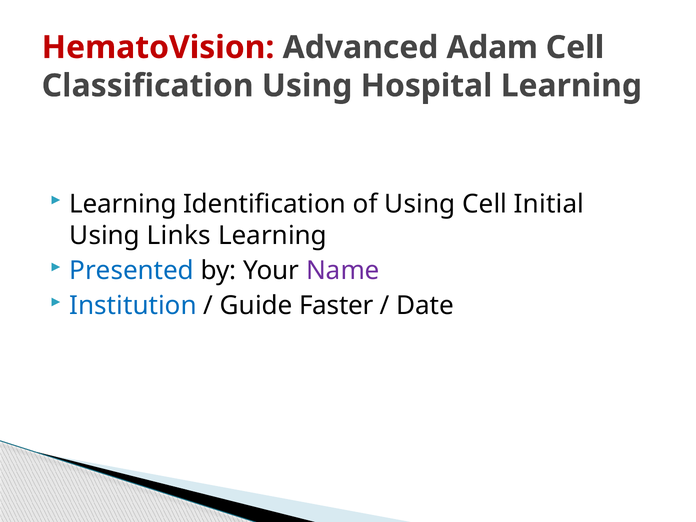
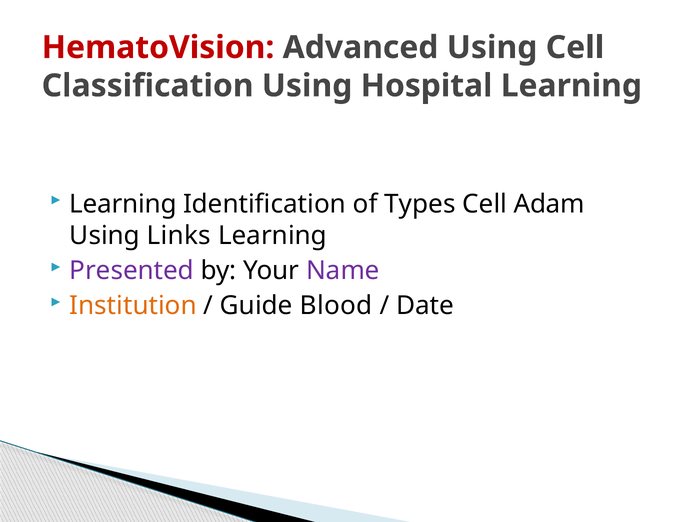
Advanced Adam: Adam -> Using
of Using: Using -> Types
Initial: Initial -> Adam
Presented colour: blue -> purple
Institution colour: blue -> orange
Faster: Faster -> Blood
